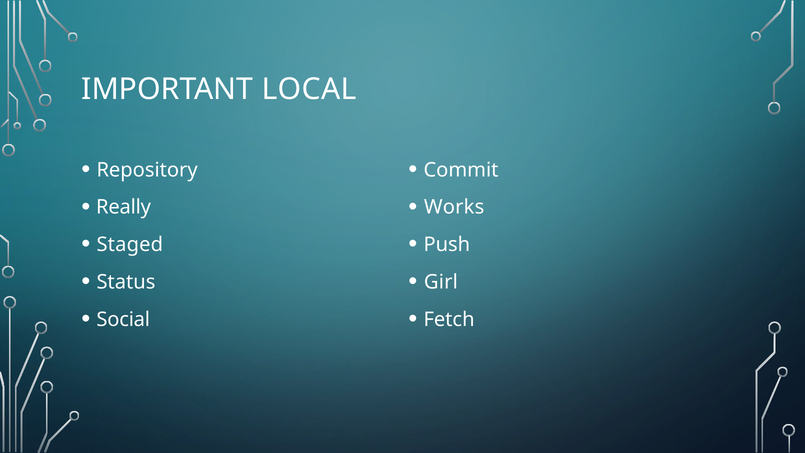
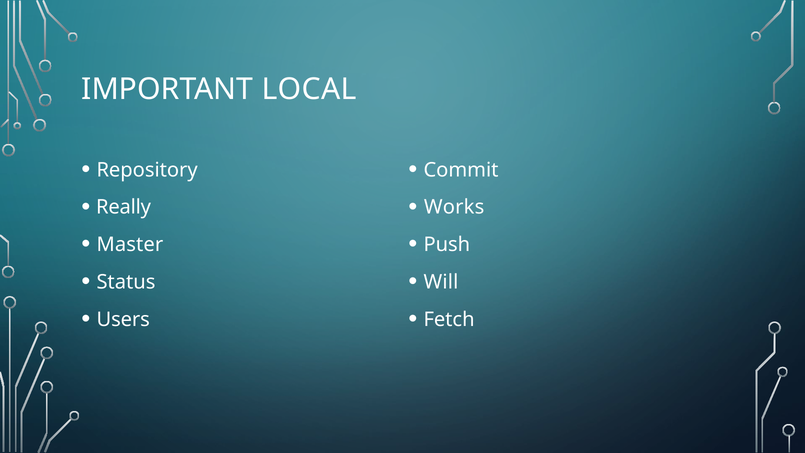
Staged: Staged -> Master
Girl: Girl -> Will
Social: Social -> Users
